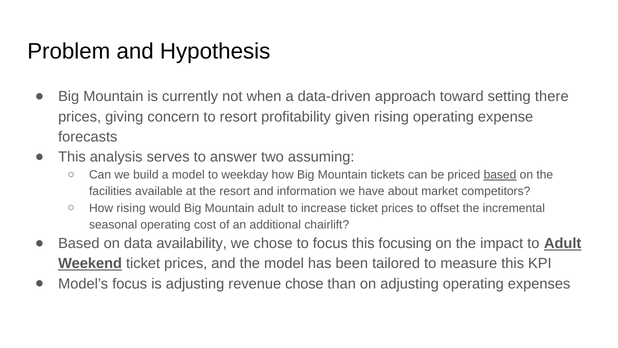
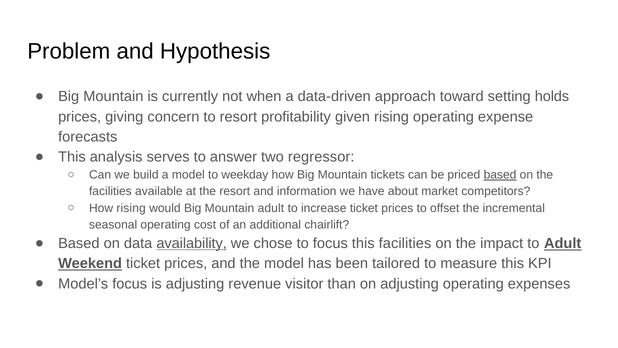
there: there -> holds
assuming: assuming -> regressor
availability underline: none -> present
this focusing: focusing -> facilities
revenue chose: chose -> visitor
